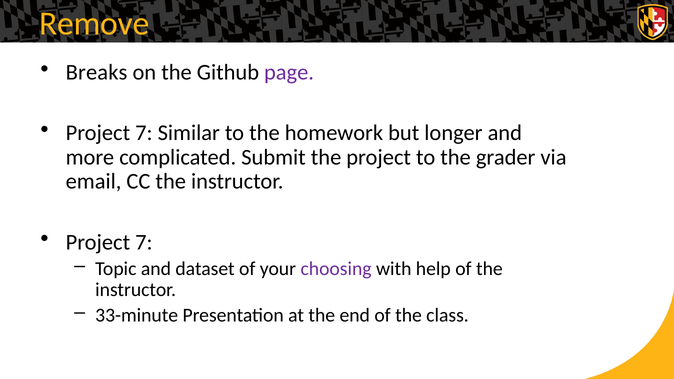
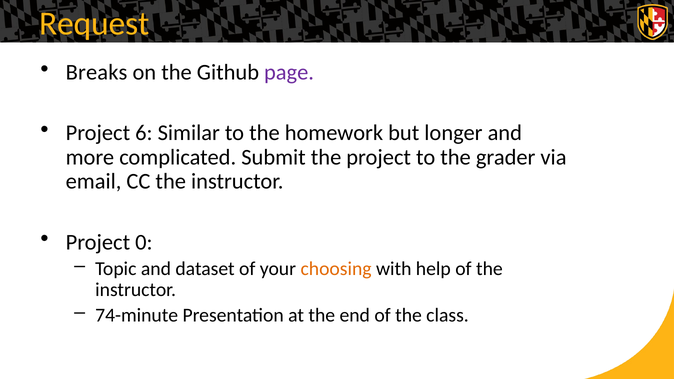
Remove: Remove -> Request
7 at (144, 133): 7 -> 6
7 at (144, 242): 7 -> 0
choosing colour: purple -> orange
33-minute: 33-minute -> 74-minute
